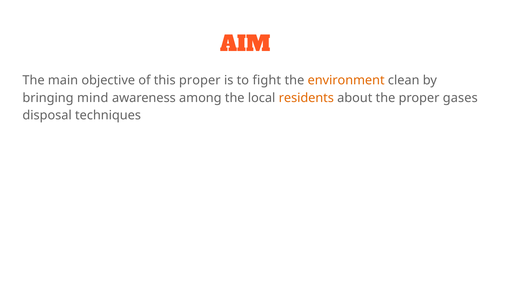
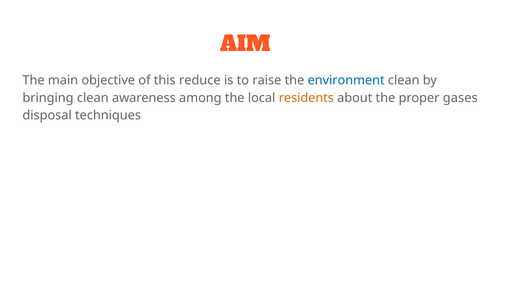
this proper: proper -> reduce
fight: fight -> raise
environment colour: orange -> blue
bringing mind: mind -> clean
